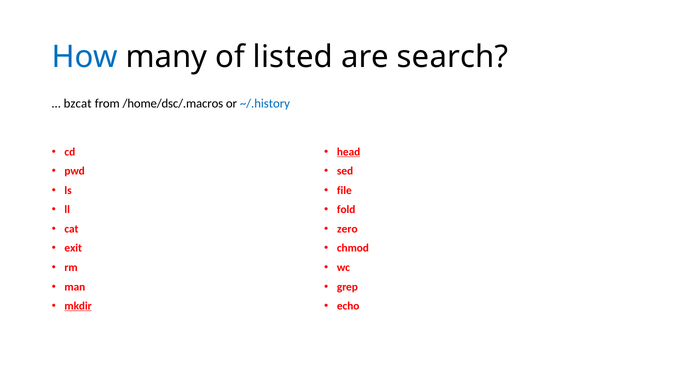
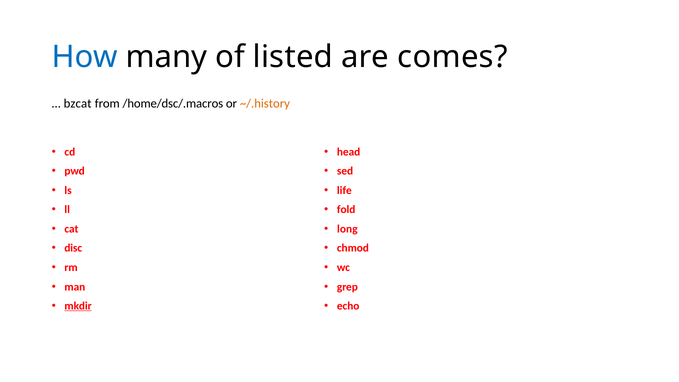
search: search -> comes
~/.history colour: blue -> orange
head underline: present -> none
file: file -> life
zero: zero -> long
exit: exit -> disc
